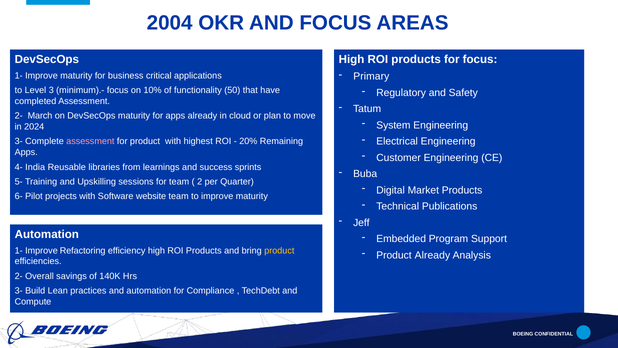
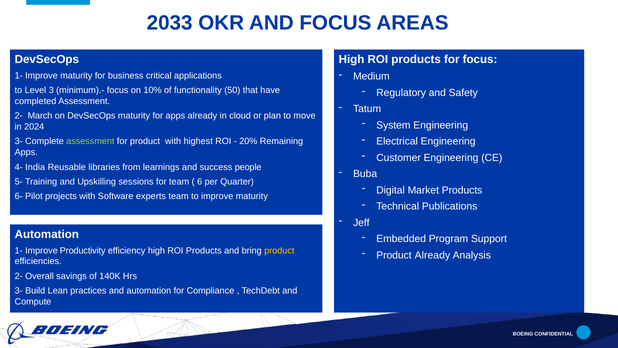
2004: 2004 -> 2033
Primary: Primary -> Medium
assessment at (90, 141) colour: pink -> light green
sprints: sprints -> people
2: 2 -> 6
website: website -> experts
Refactoring: Refactoring -> Productivity
